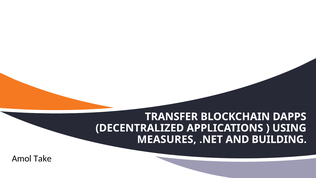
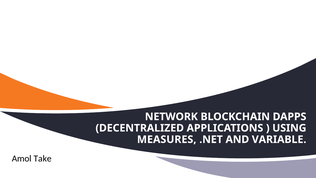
TRANSFER: TRANSFER -> NETWORK
BUILDING: BUILDING -> VARIABLE
